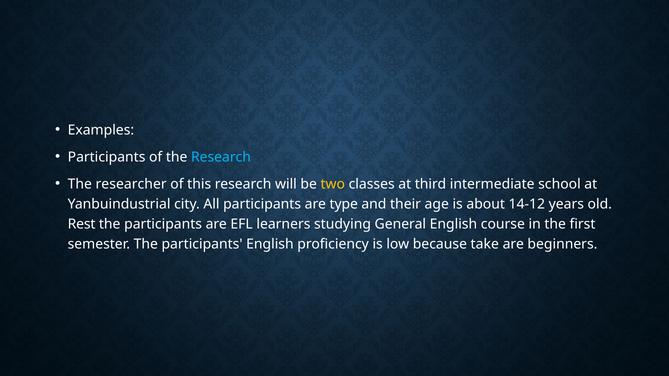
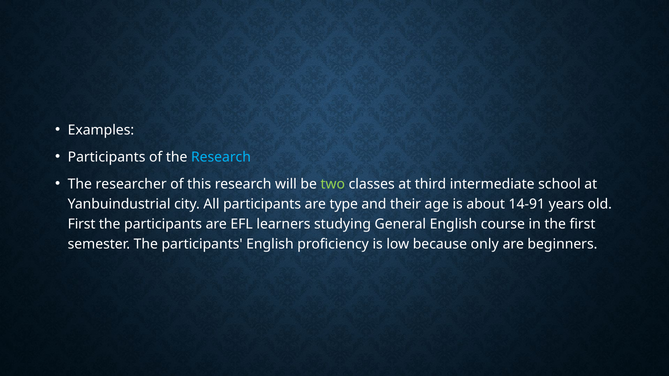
two colour: yellow -> light green
14-12: 14-12 -> 14-91
Rest at (82, 224): Rest -> First
take: take -> only
